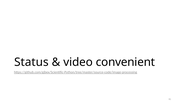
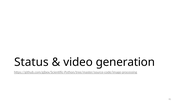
convenient: convenient -> generation
